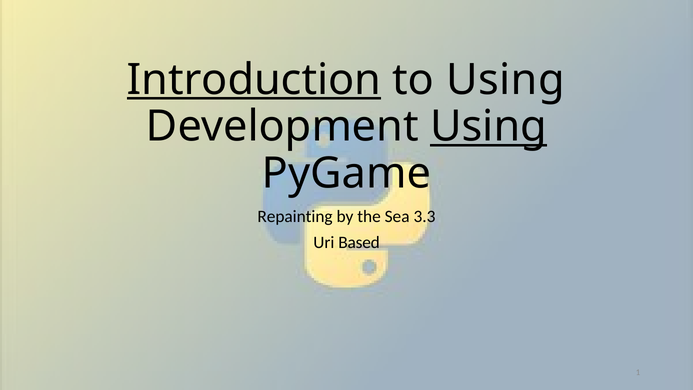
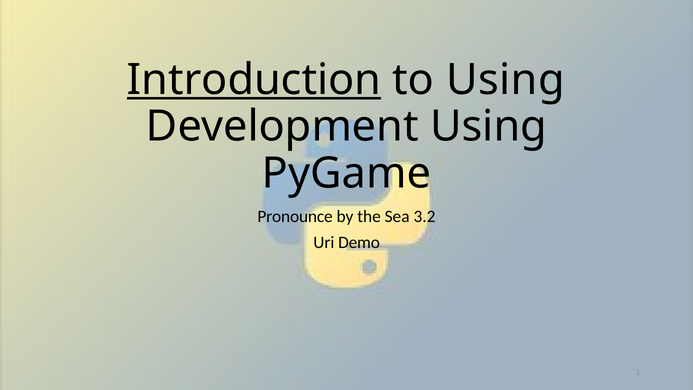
Using at (489, 126) underline: present -> none
Repainting: Repainting -> Pronounce
3.3: 3.3 -> 3.2
Based: Based -> Demo
